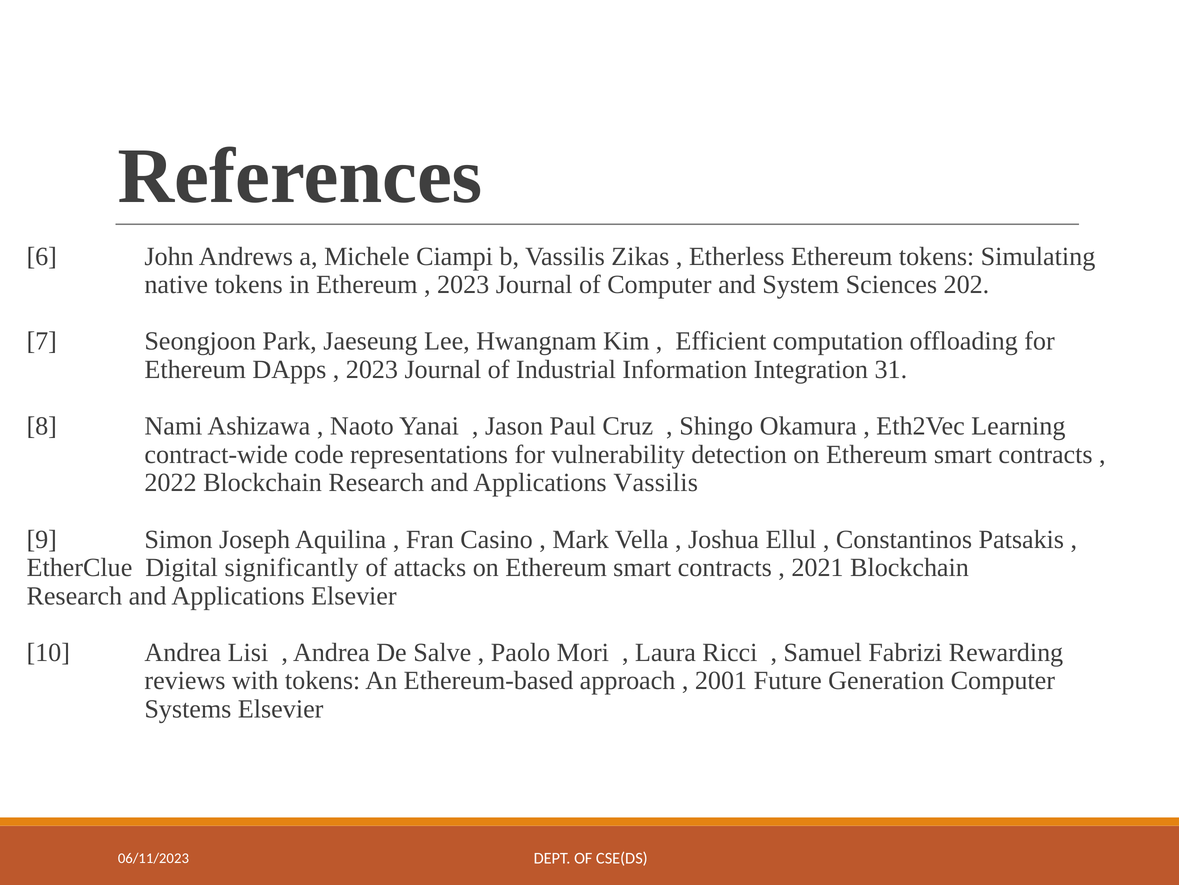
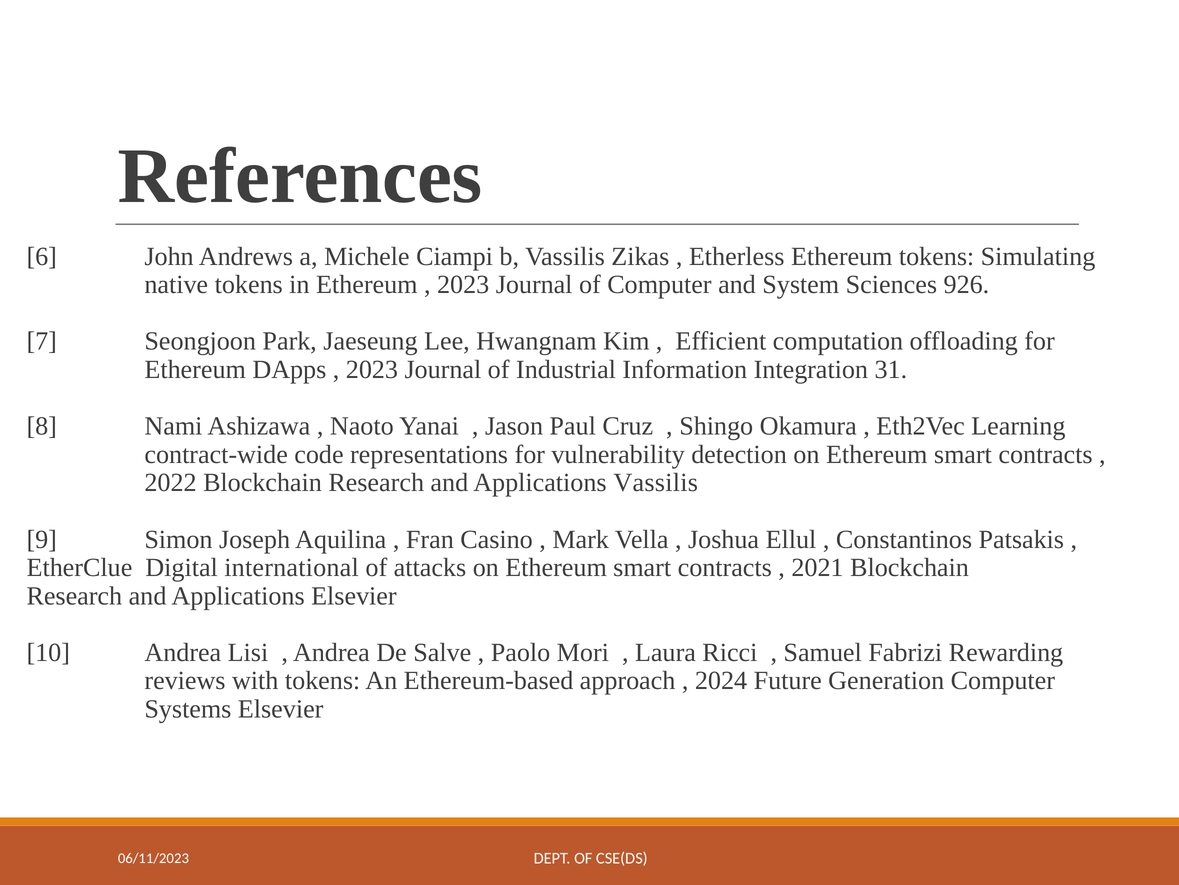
202: 202 -> 926
significantly: significantly -> international
2001: 2001 -> 2024
